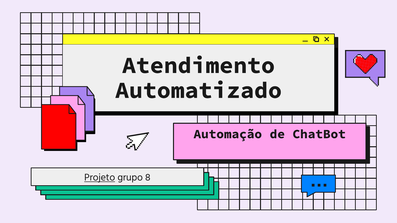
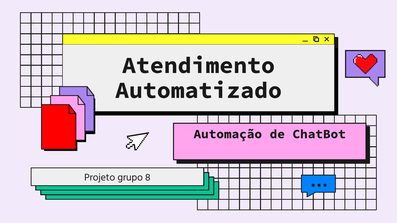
Projeto underline: present -> none
